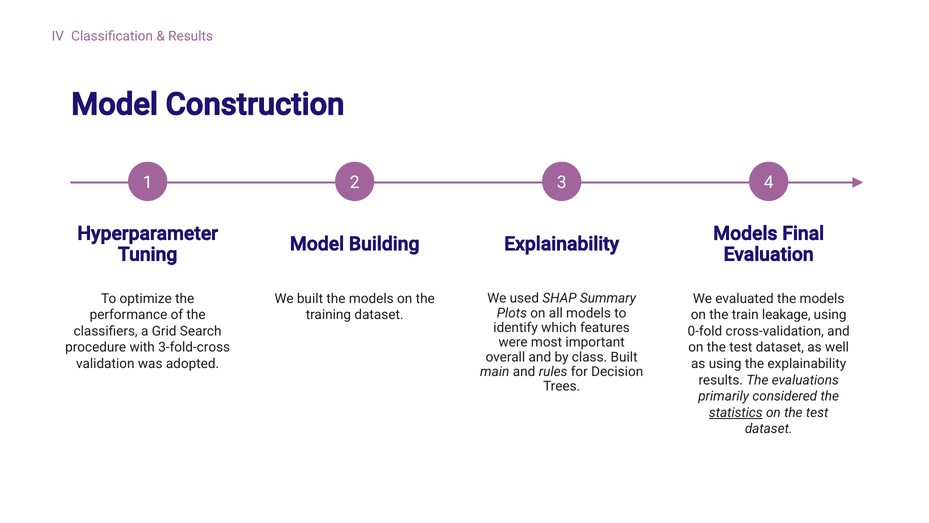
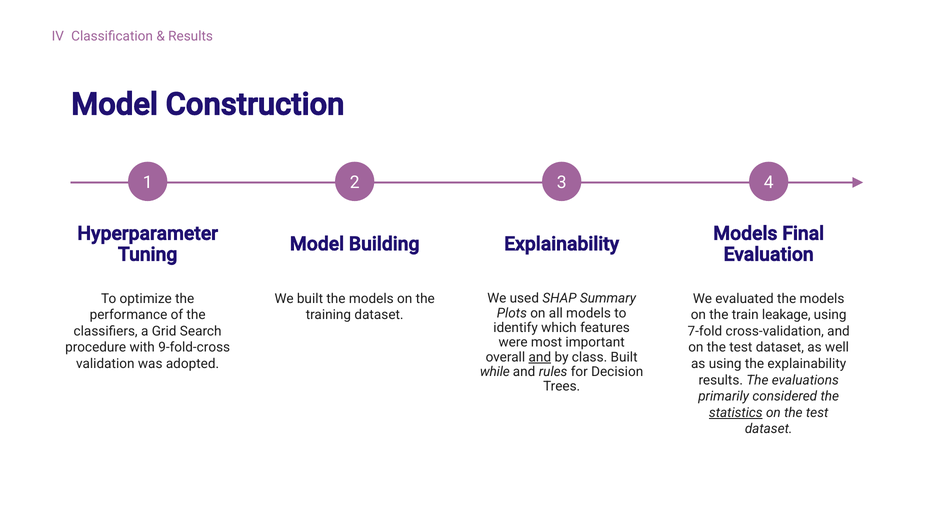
0-fold: 0-fold -> 7-fold
3-fold-cross: 3-fold-cross -> 9-fold-cross
and at (540, 357) underline: none -> present
main: main -> while
